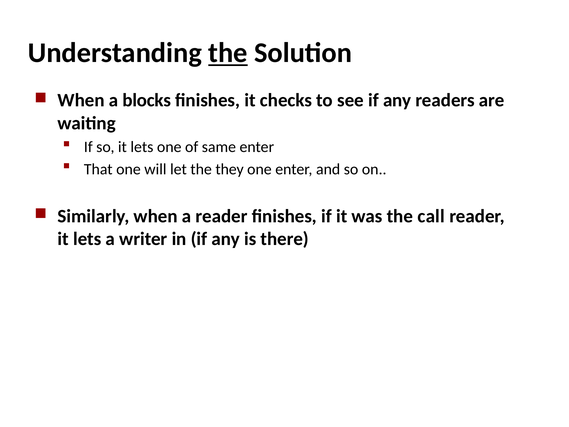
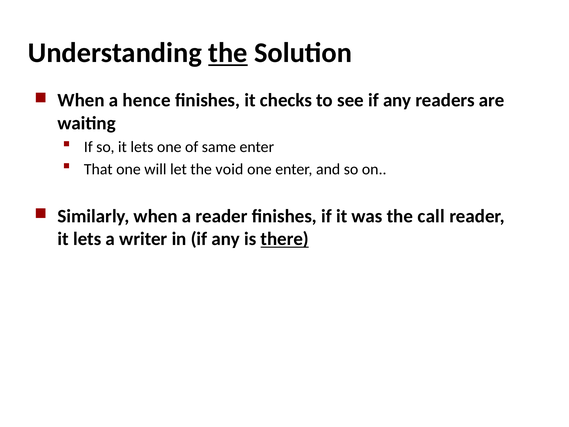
blocks: blocks -> hence
they: they -> void
there underline: none -> present
